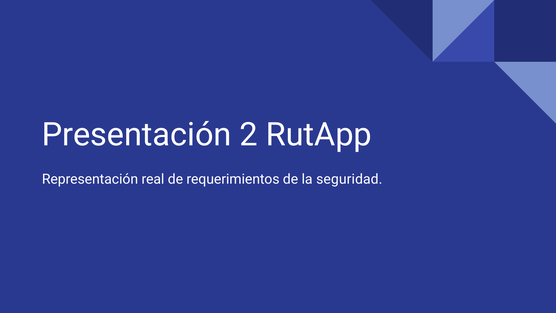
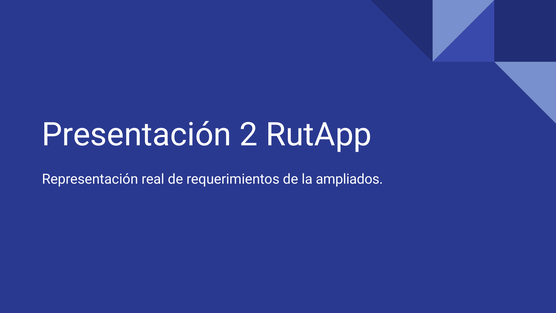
seguridad: seguridad -> ampliados
